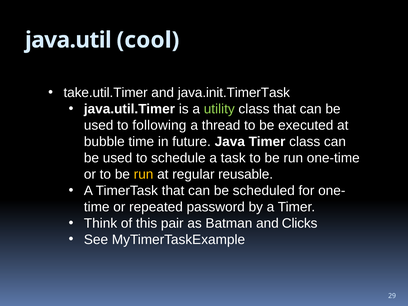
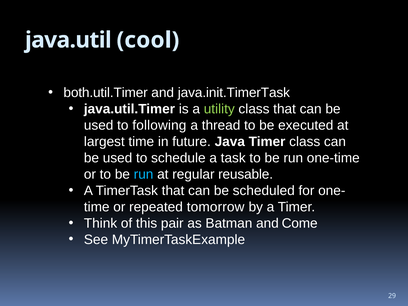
take.util.Timer: take.util.Timer -> both.util.Timer
bubble: bubble -> largest
run at (144, 174) colour: yellow -> light blue
password: password -> tomorrow
Clicks: Clicks -> Come
